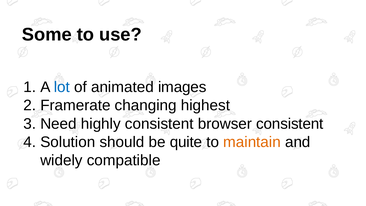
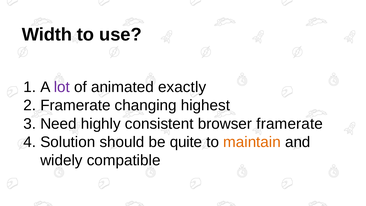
Some: Some -> Width
lot colour: blue -> purple
images: images -> exactly
browser consistent: consistent -> framerate
